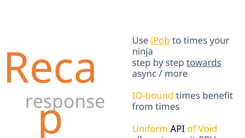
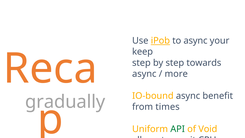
to times: times -> async
ninja: ninja -> keep
towards underline: present -> none
IO-bound times: times -> async
response: response -> gradually
API colour: black -> green
